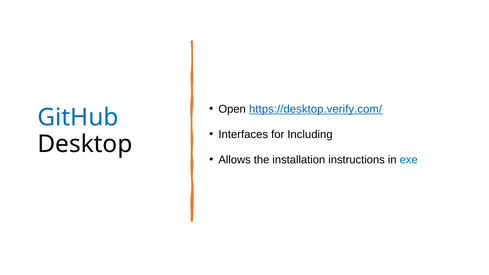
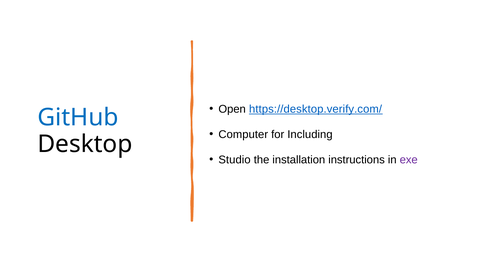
Interfaces: Interfaces -> Computer
Allows: Allows -> Studio
exe colour: blue -> purple
